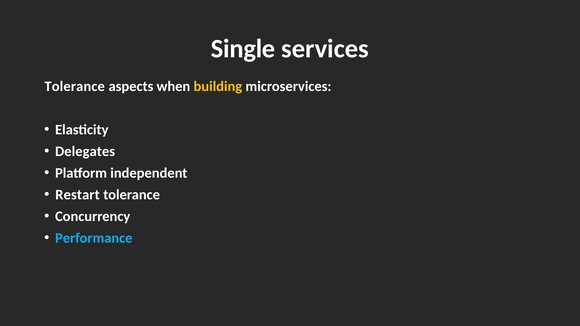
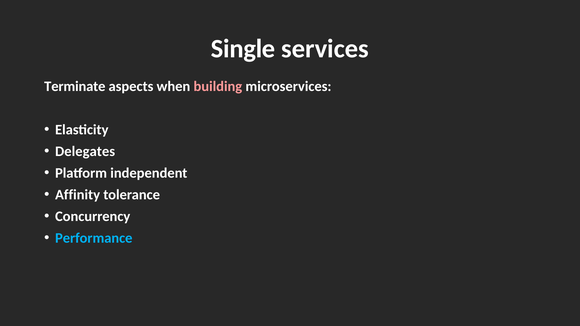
Tolerance at (75, 86): Tolerance -> Terminate
building colour: yellow -> pink
Restart: Restart -> Affinity
